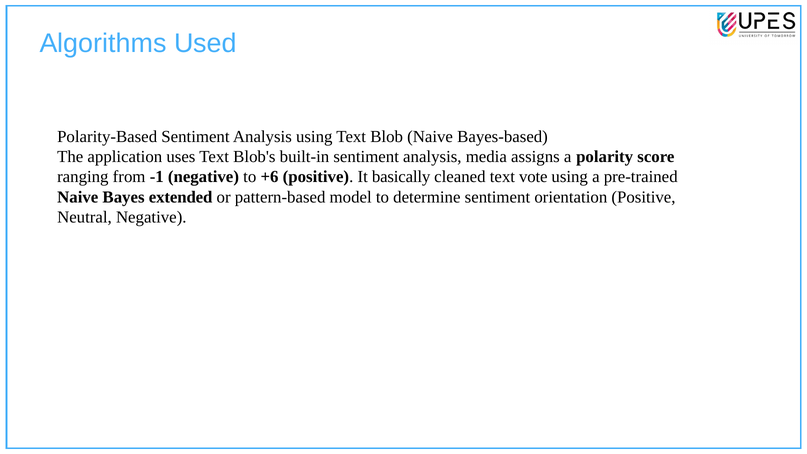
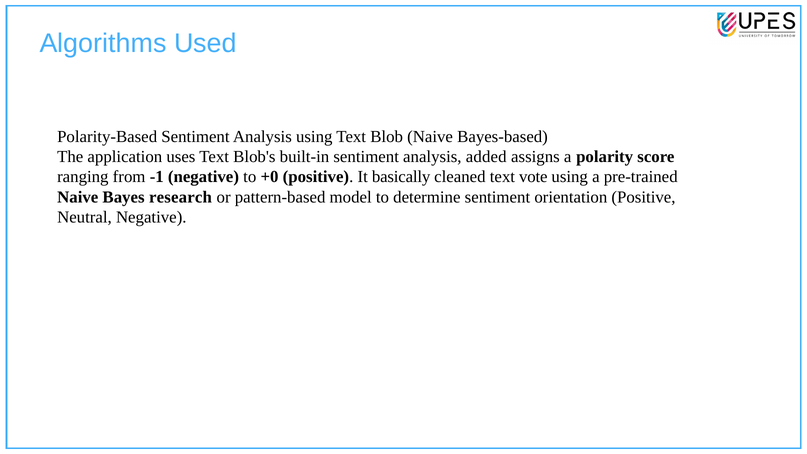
media: media -> added
+6: +6 -> +0
extended: extended -> research
